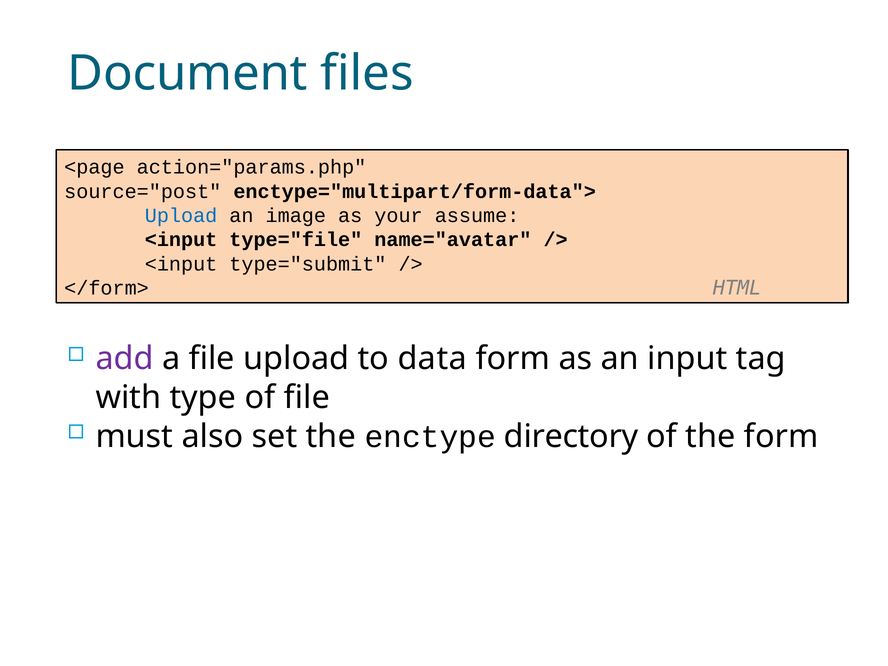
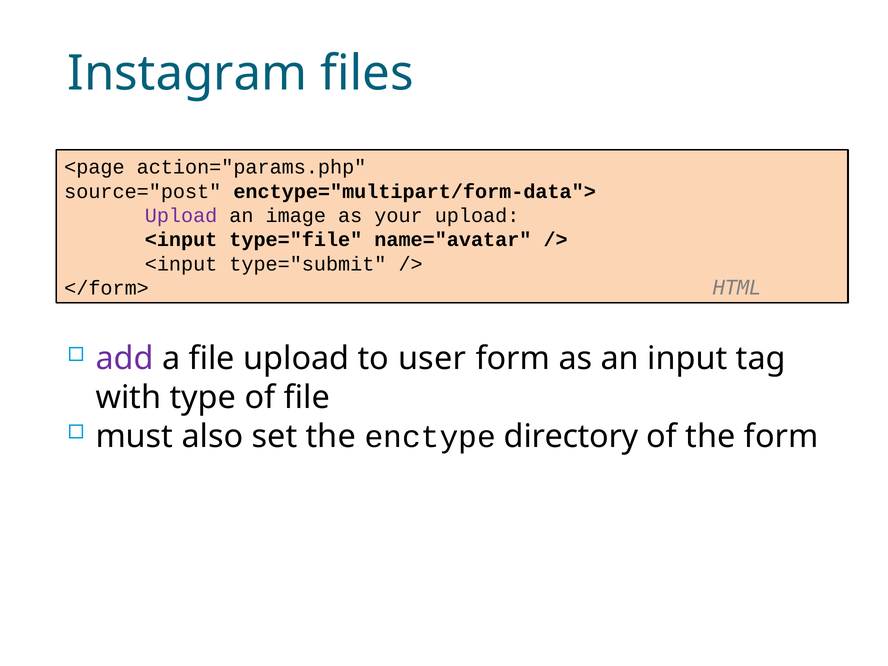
Document: Document -> Instagram
Upload at (181, 216) colour: blue -> purple
your assume: assume -> upload
data: data -> user
